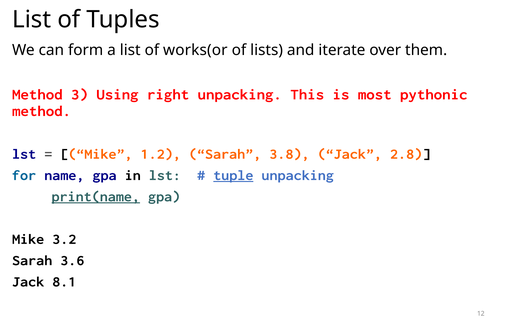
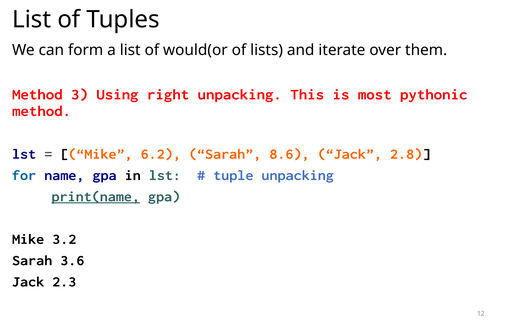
works(or: works(or -> would(or
1.2: 1.2 -> 6.2
3.8: 3.8 -> 8.6
tuple underline: present -> none
8.1: 8.1 -> 2.3
